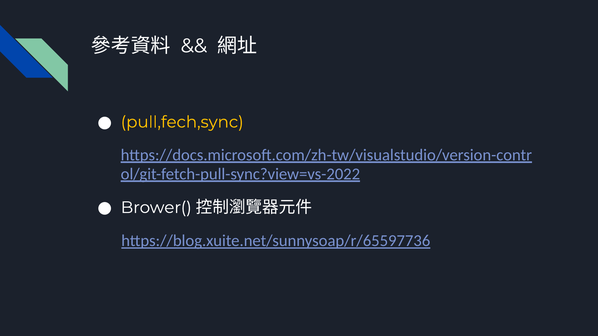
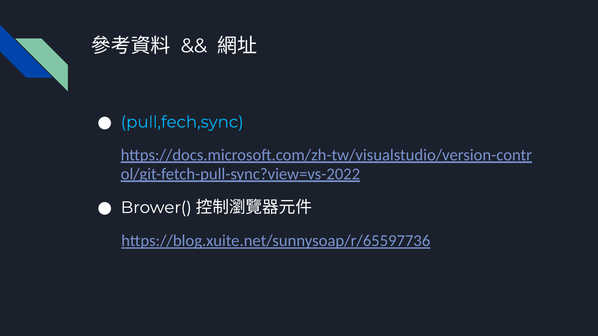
pull,fech,sync colour: yellow -> light blue
